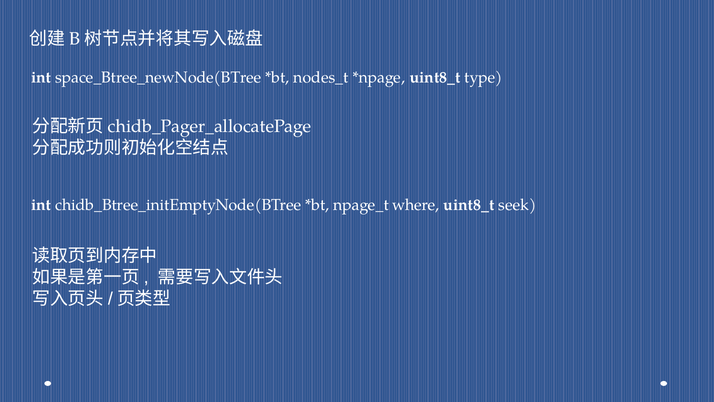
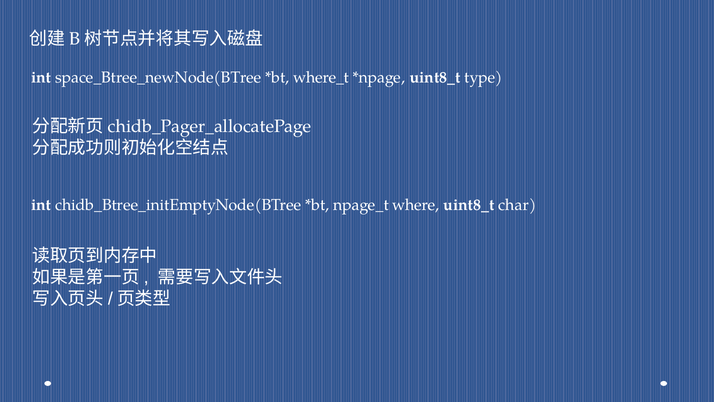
nodes_t: nodes_t -> where_t
seek: seek -> char
